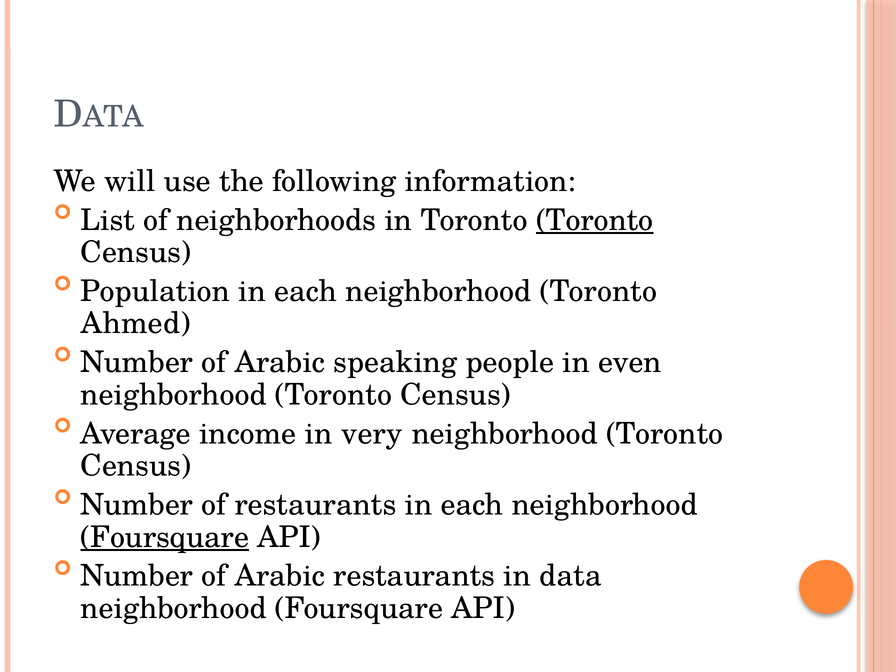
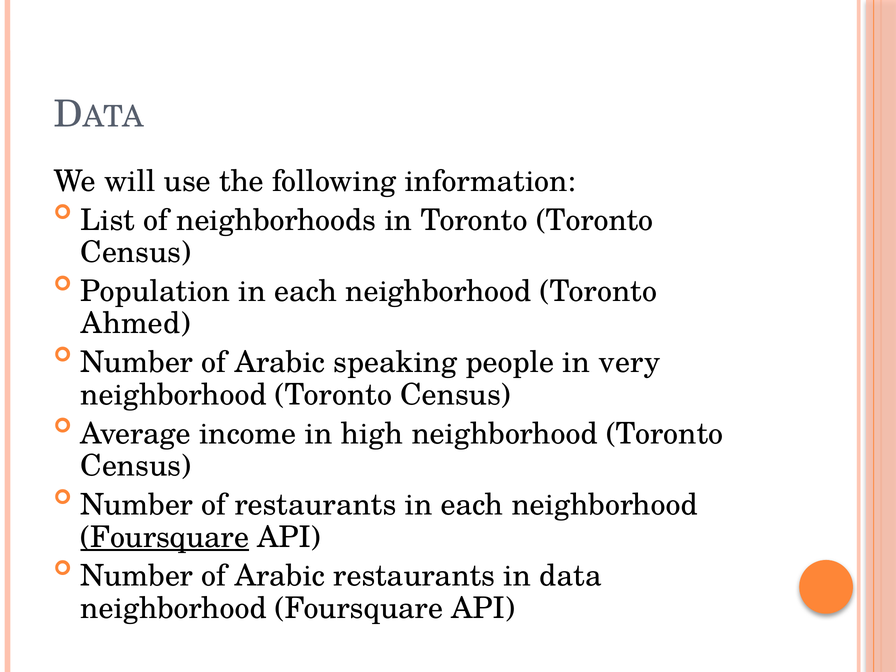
Toronto at (595, 220) underline: present -> none
even: even -> very
very: very -> high
